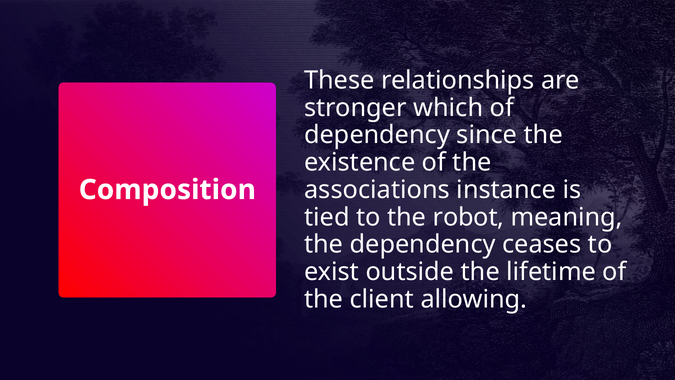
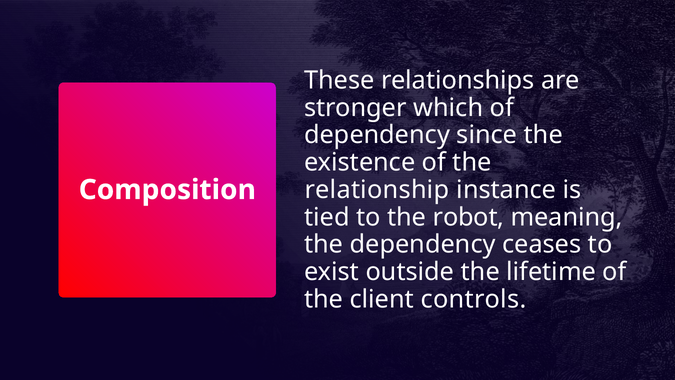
associations: associations -> relationship
allowing: allowing -> controls
